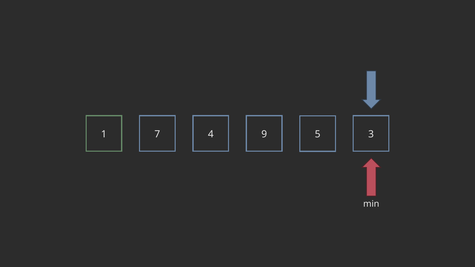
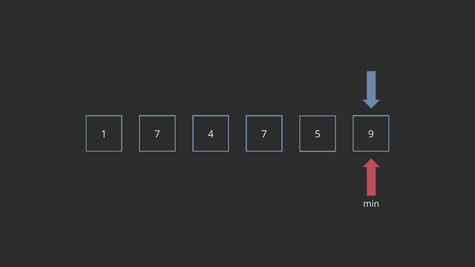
7 9: 9 -> 7
3: 3 -> 9
